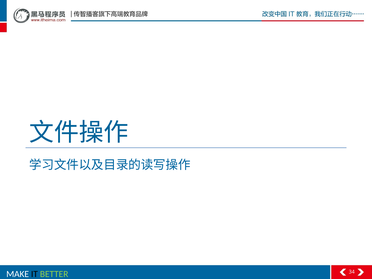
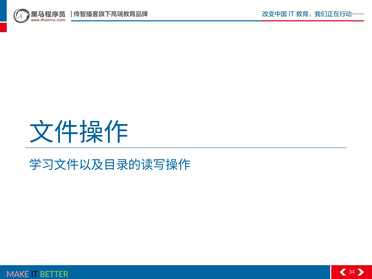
MAKE colour: white -> pink
